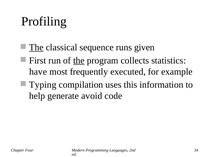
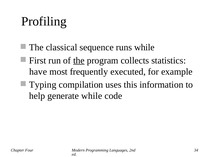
The at (36, 47) underline: present -> none
runs given: given -> while
generate avoid: avoid -> while
